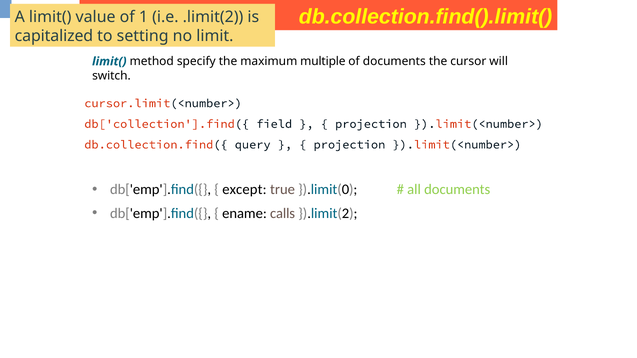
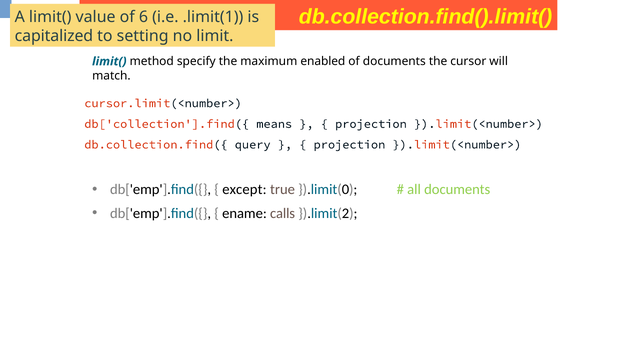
1: 1 -> 6
.limit(2: .limit(2 -> .limit(1
multiple: multiple -> enabled
switch: switch -> match
field: field -> means
